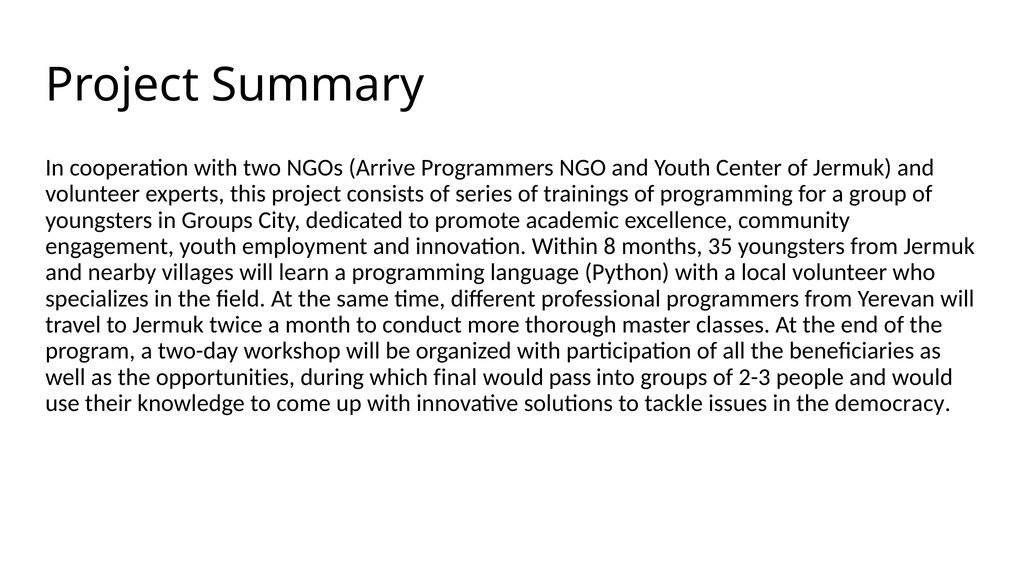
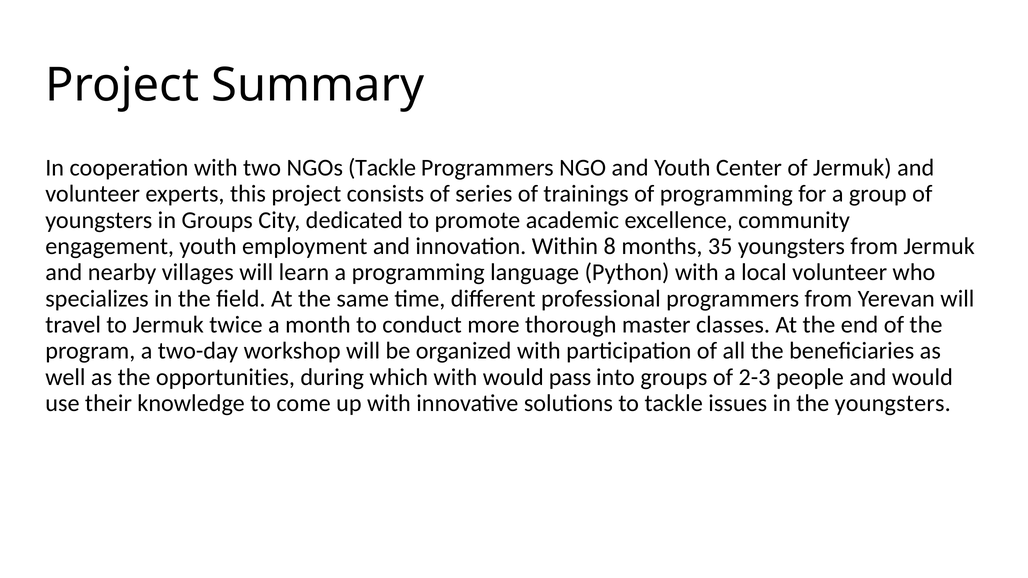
NGOs Arrive: Arrive -> Tackle
which final: final -> with
the democracy: democracy -> youngsters
